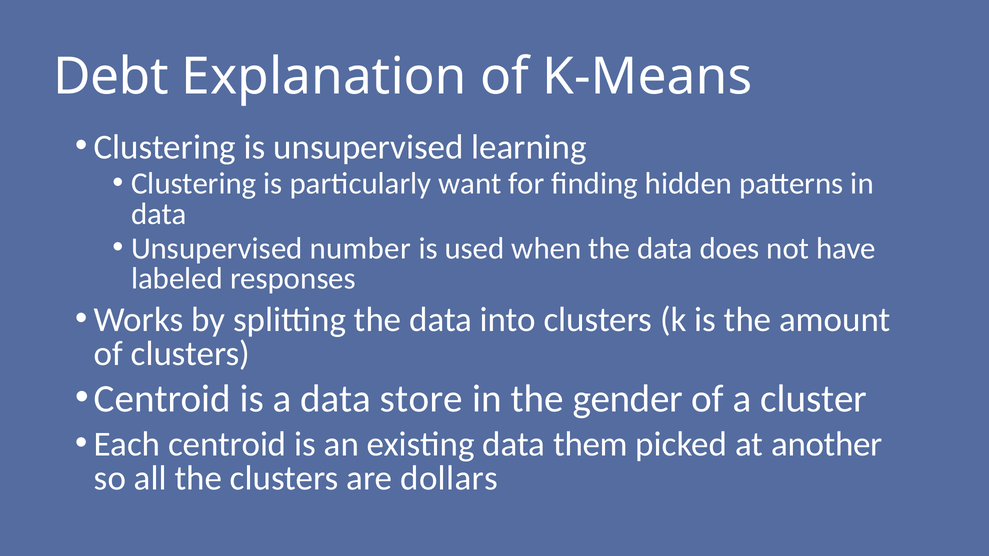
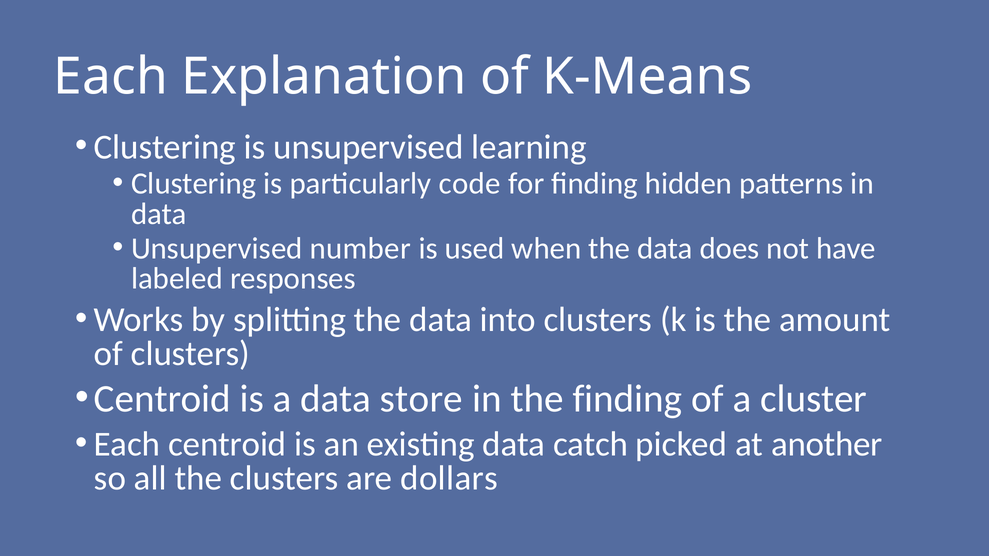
Debt at (111, 77): Debt -> Each
want: want -> code
the gender: gender -> finding
them: them -> catch
